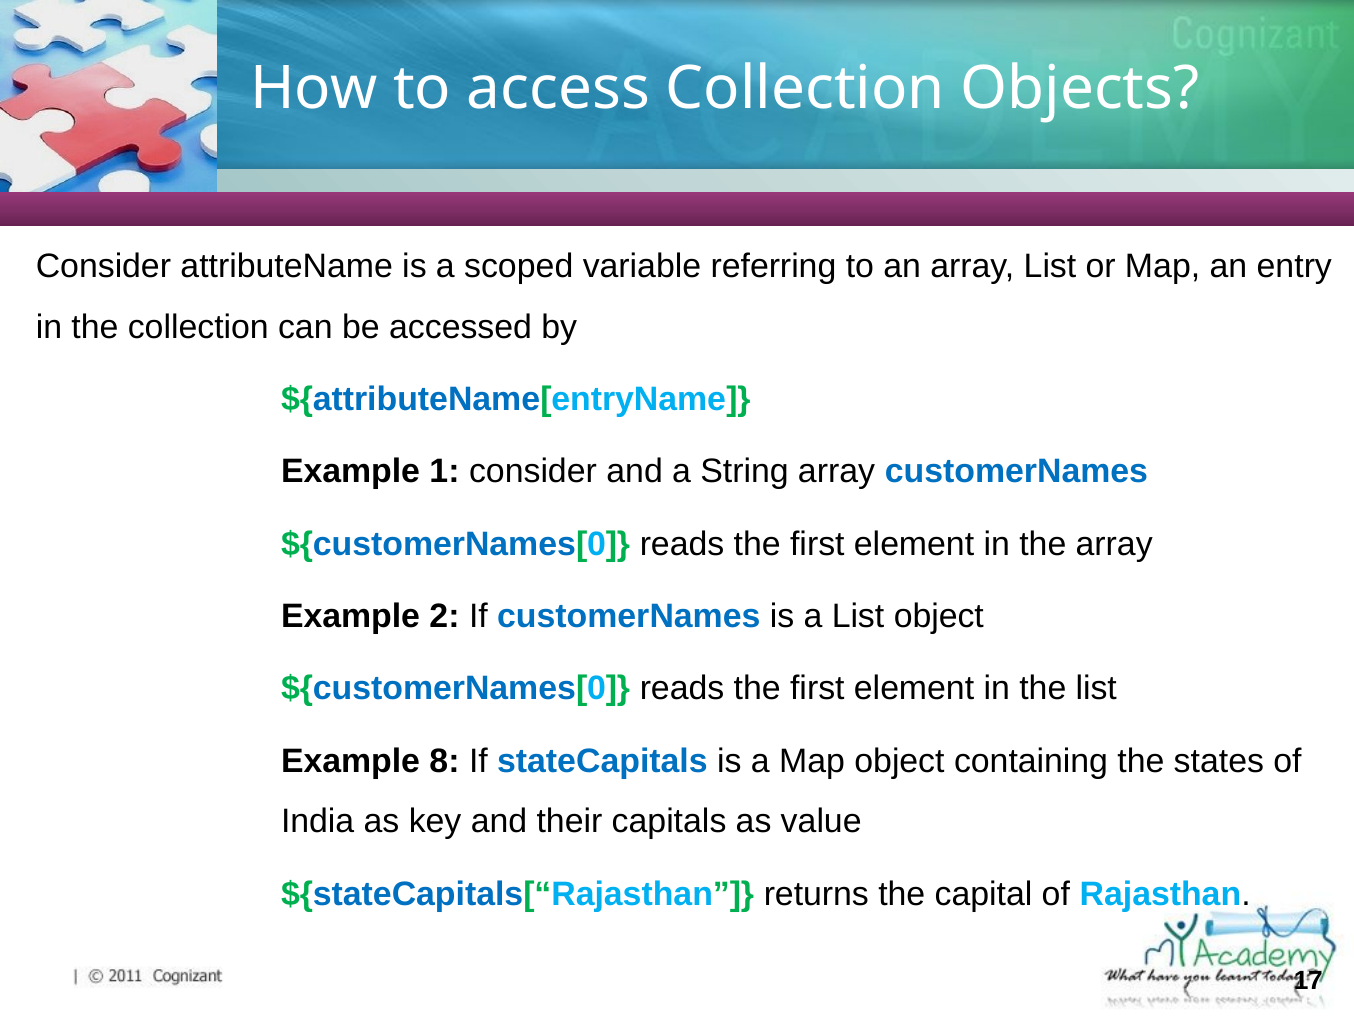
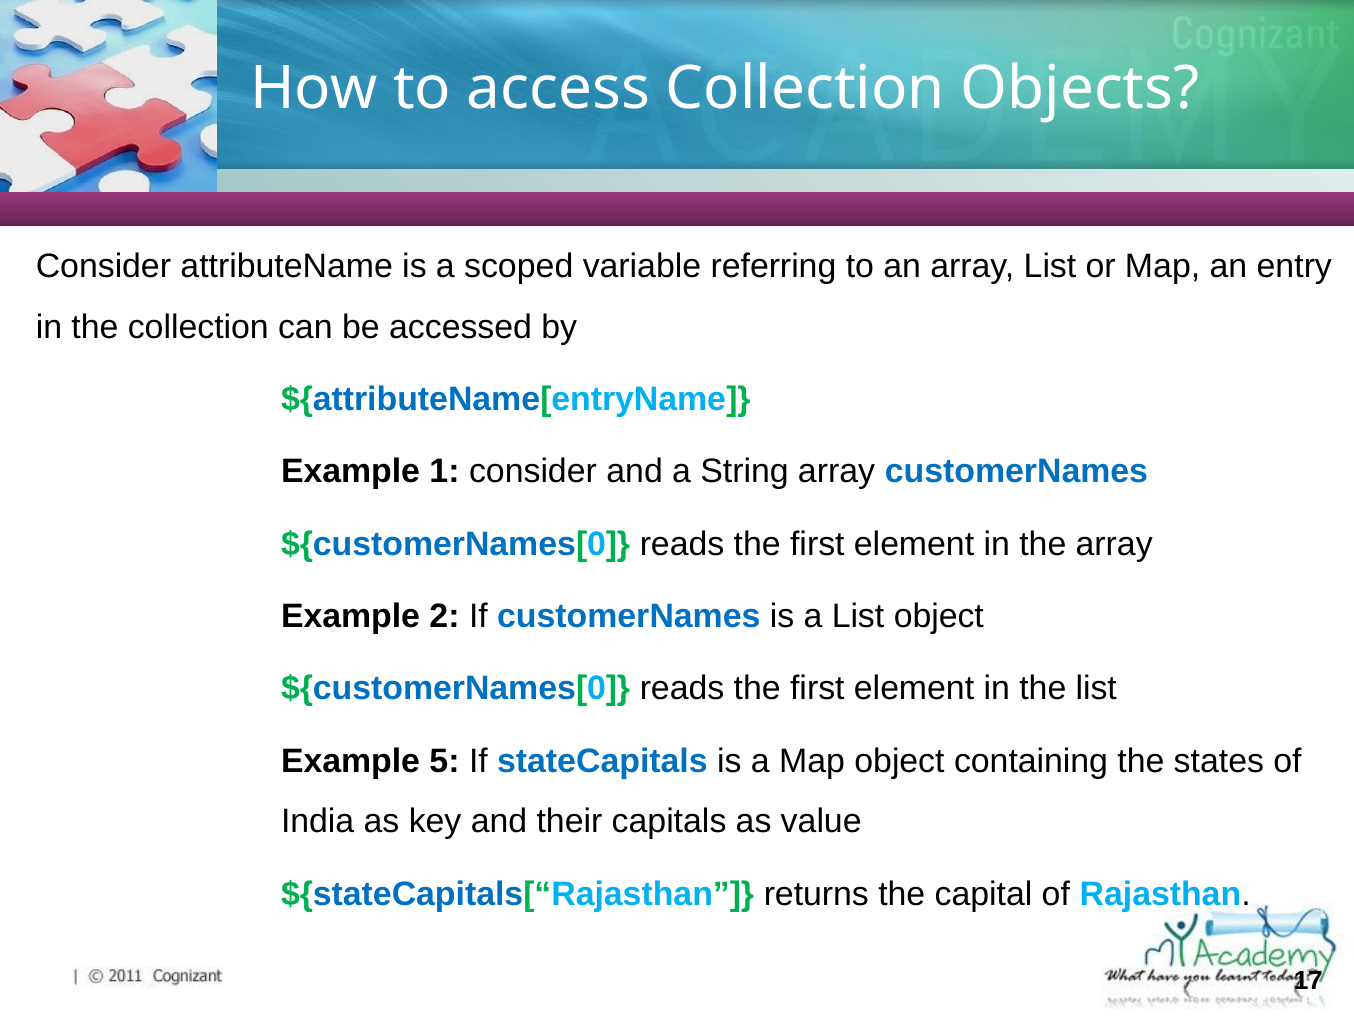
8: 8 -> 5
